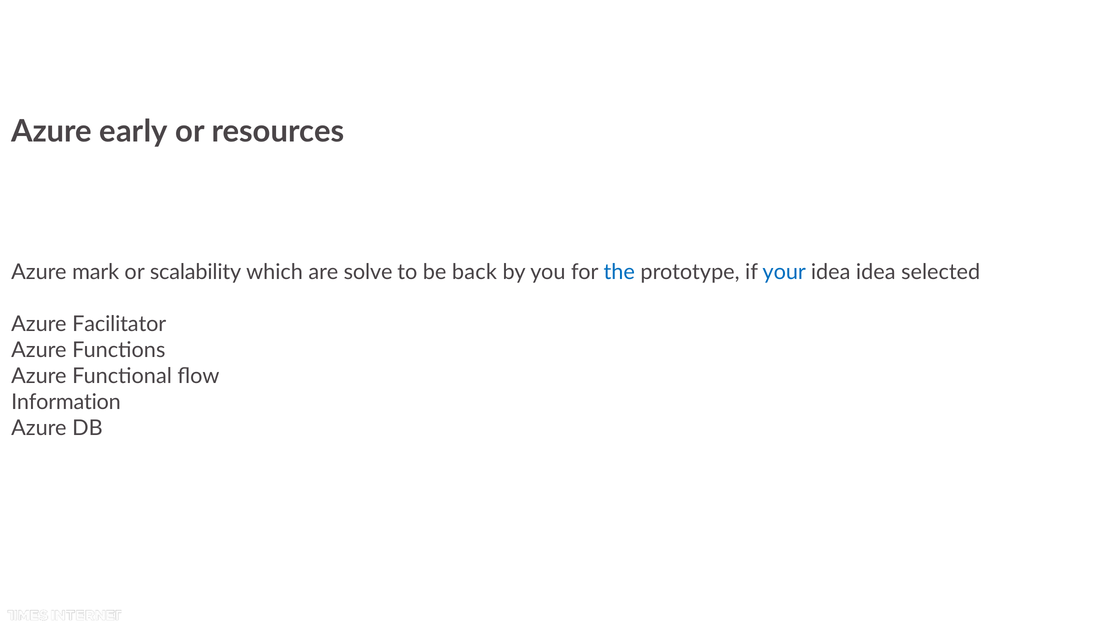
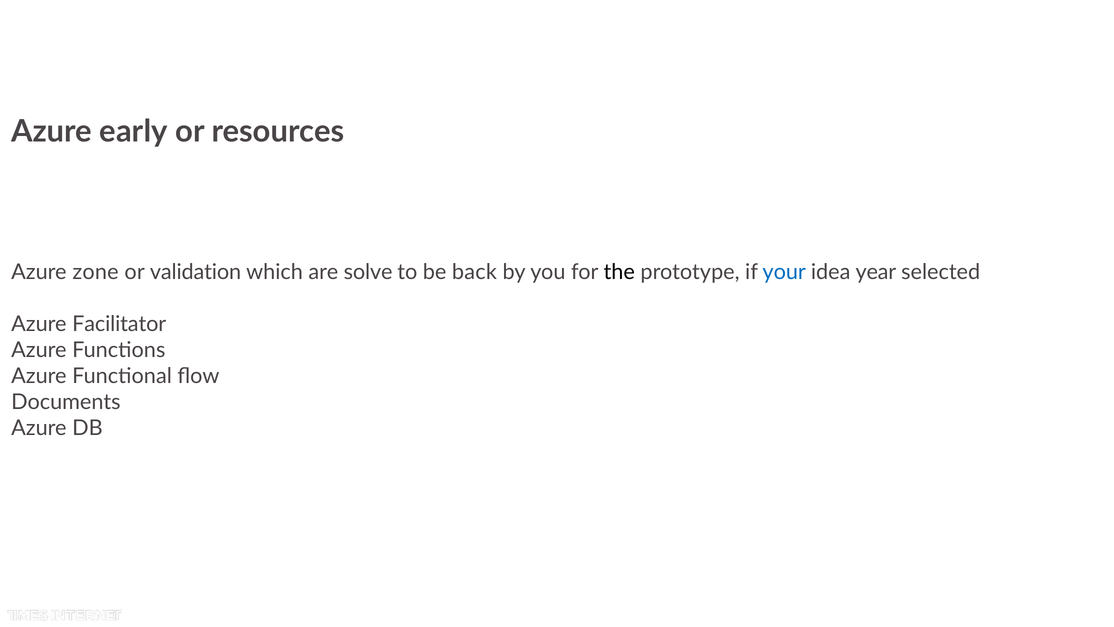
mark: mark -> zone
scalability: scalability -> validation
the colour: blue -> black
idea idea: idea -> year
Information: Information -> Documents
